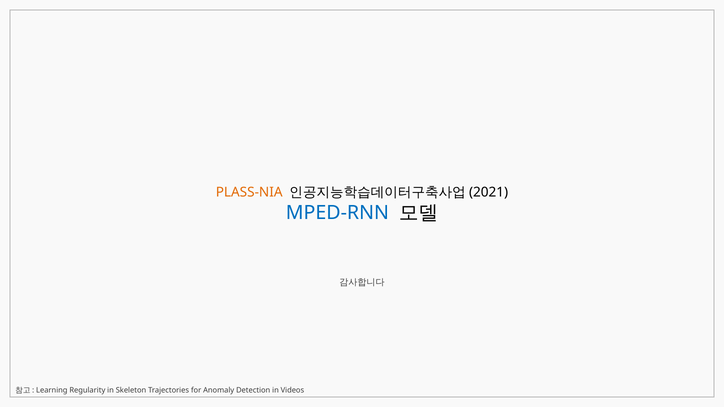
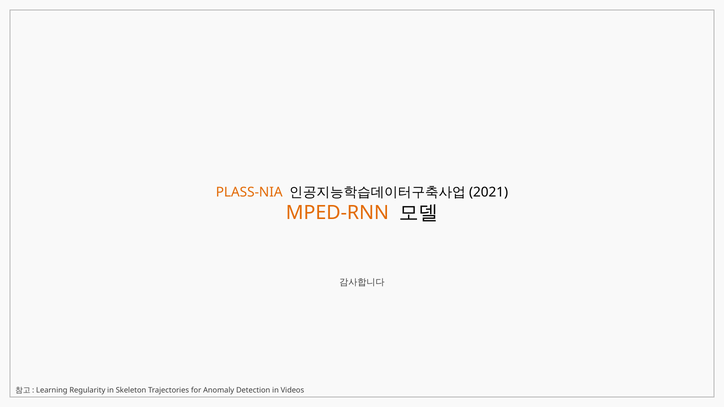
MPED-RNN colour: blue -> orange
